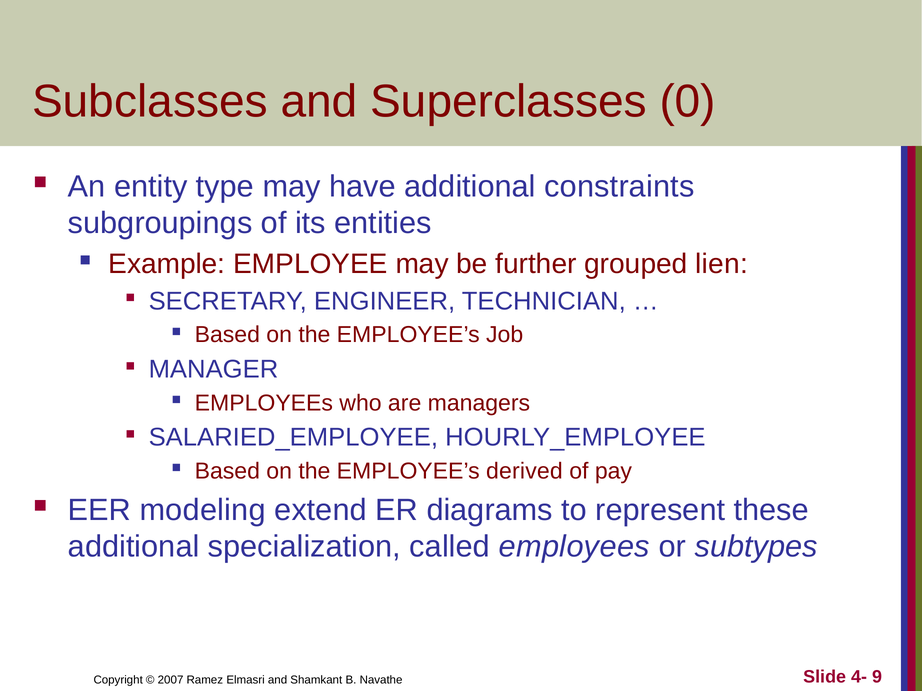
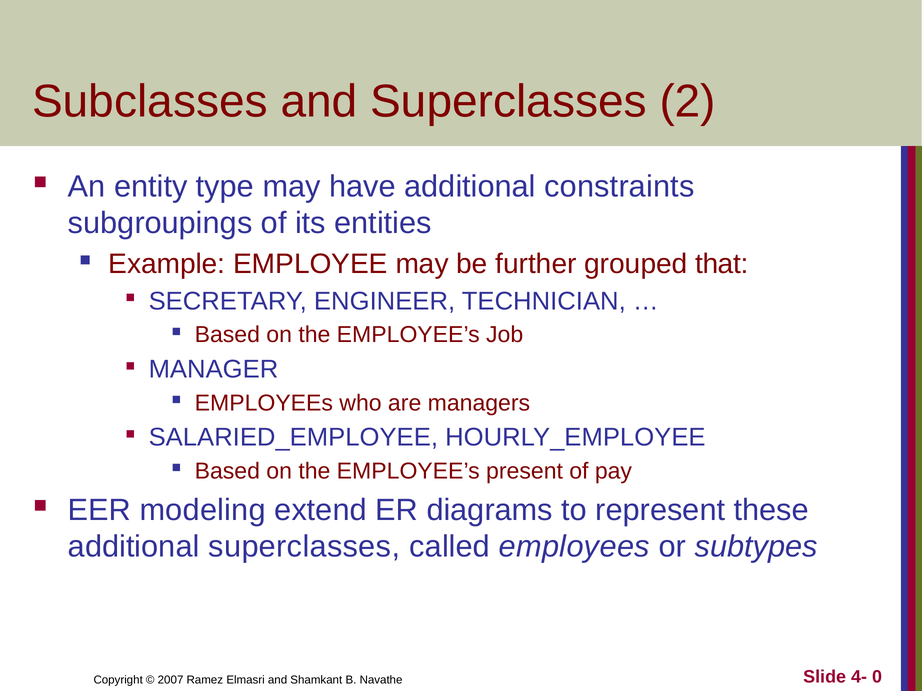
0: 0 -> 2
lien: lien -> that
derived: derived -> present
additional specialization: specialization -> superclasses
9: 9 -> 0
